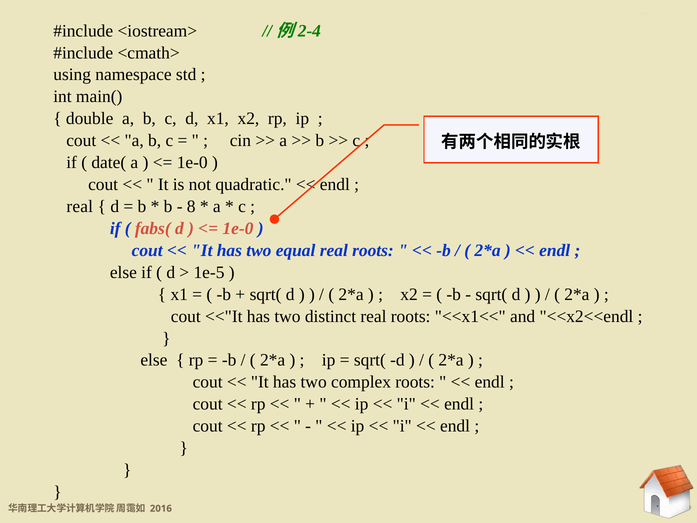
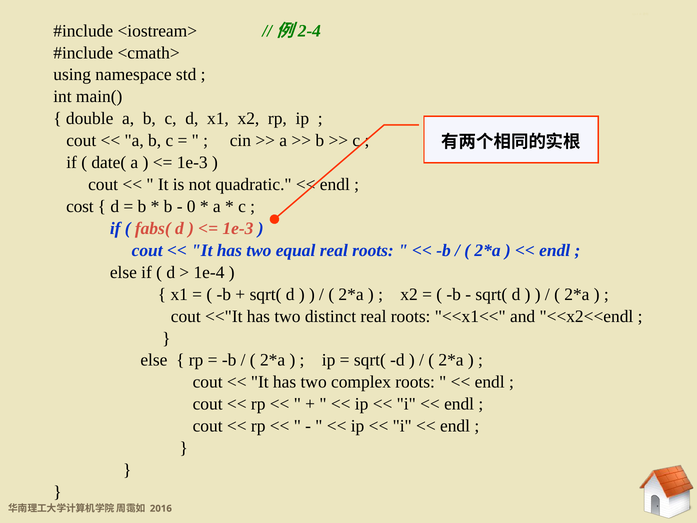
1e-0 at (192, 162): 1e-0 -> 1e-3
real at (80, 206): real -> cost
8: 8 -> 0
1e-0 at (238, 228): 1e-0 -> 1e-3
1e-5: 1e-5 -> 1e-4
